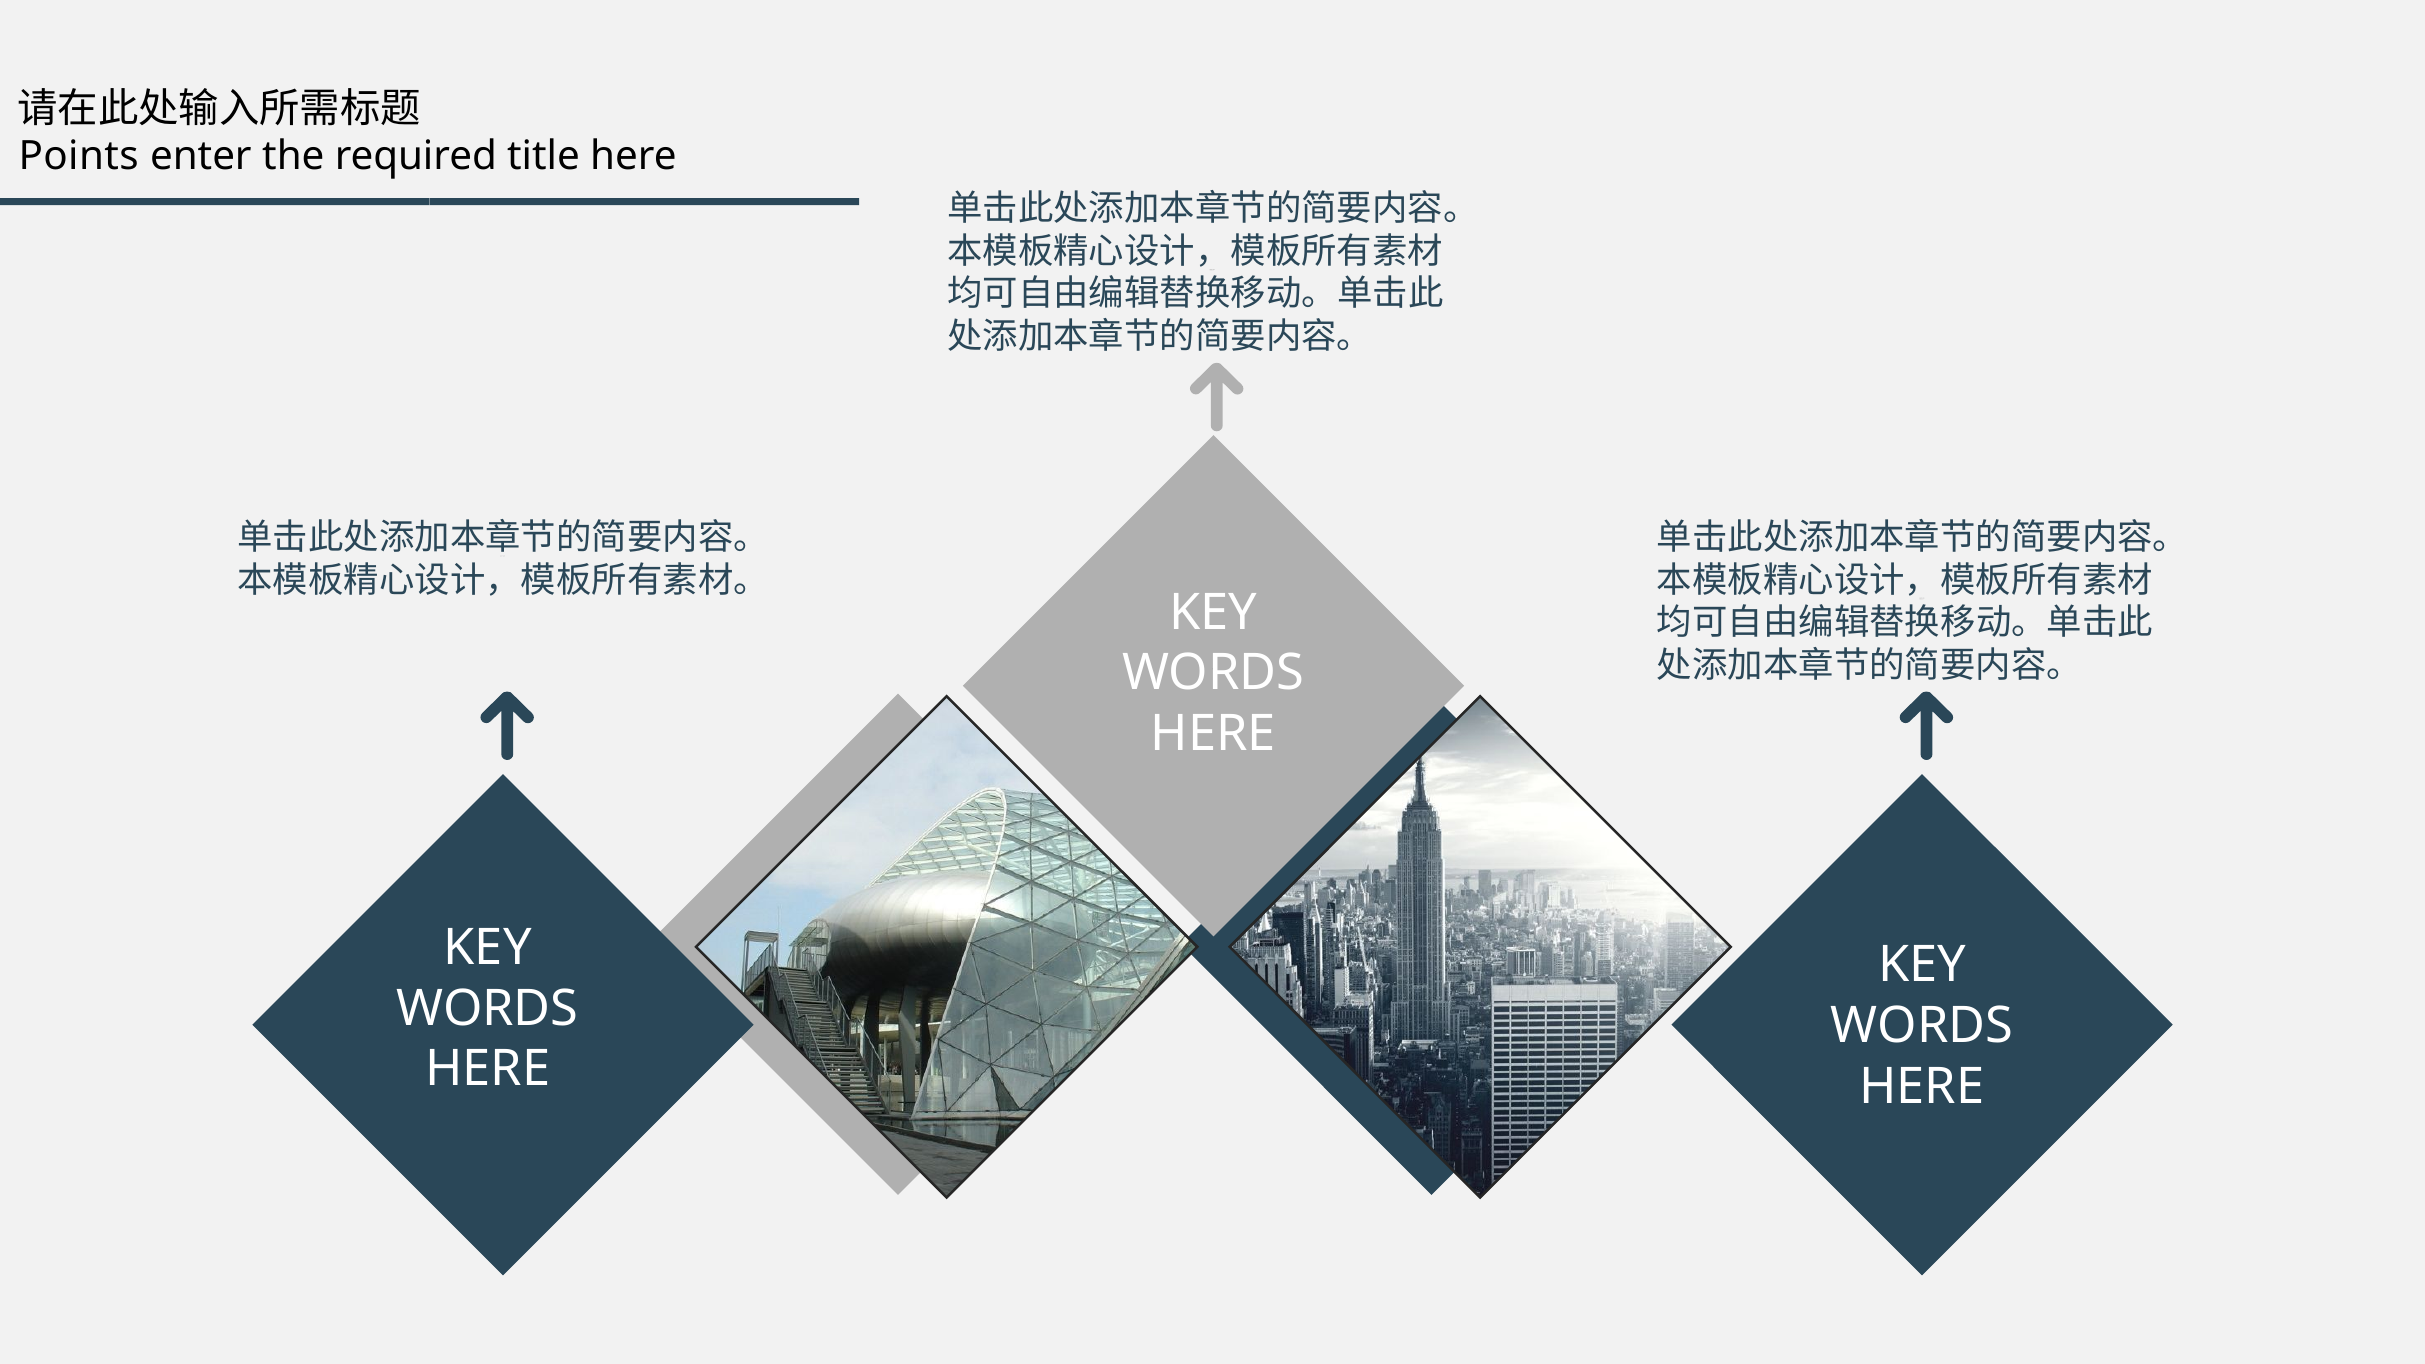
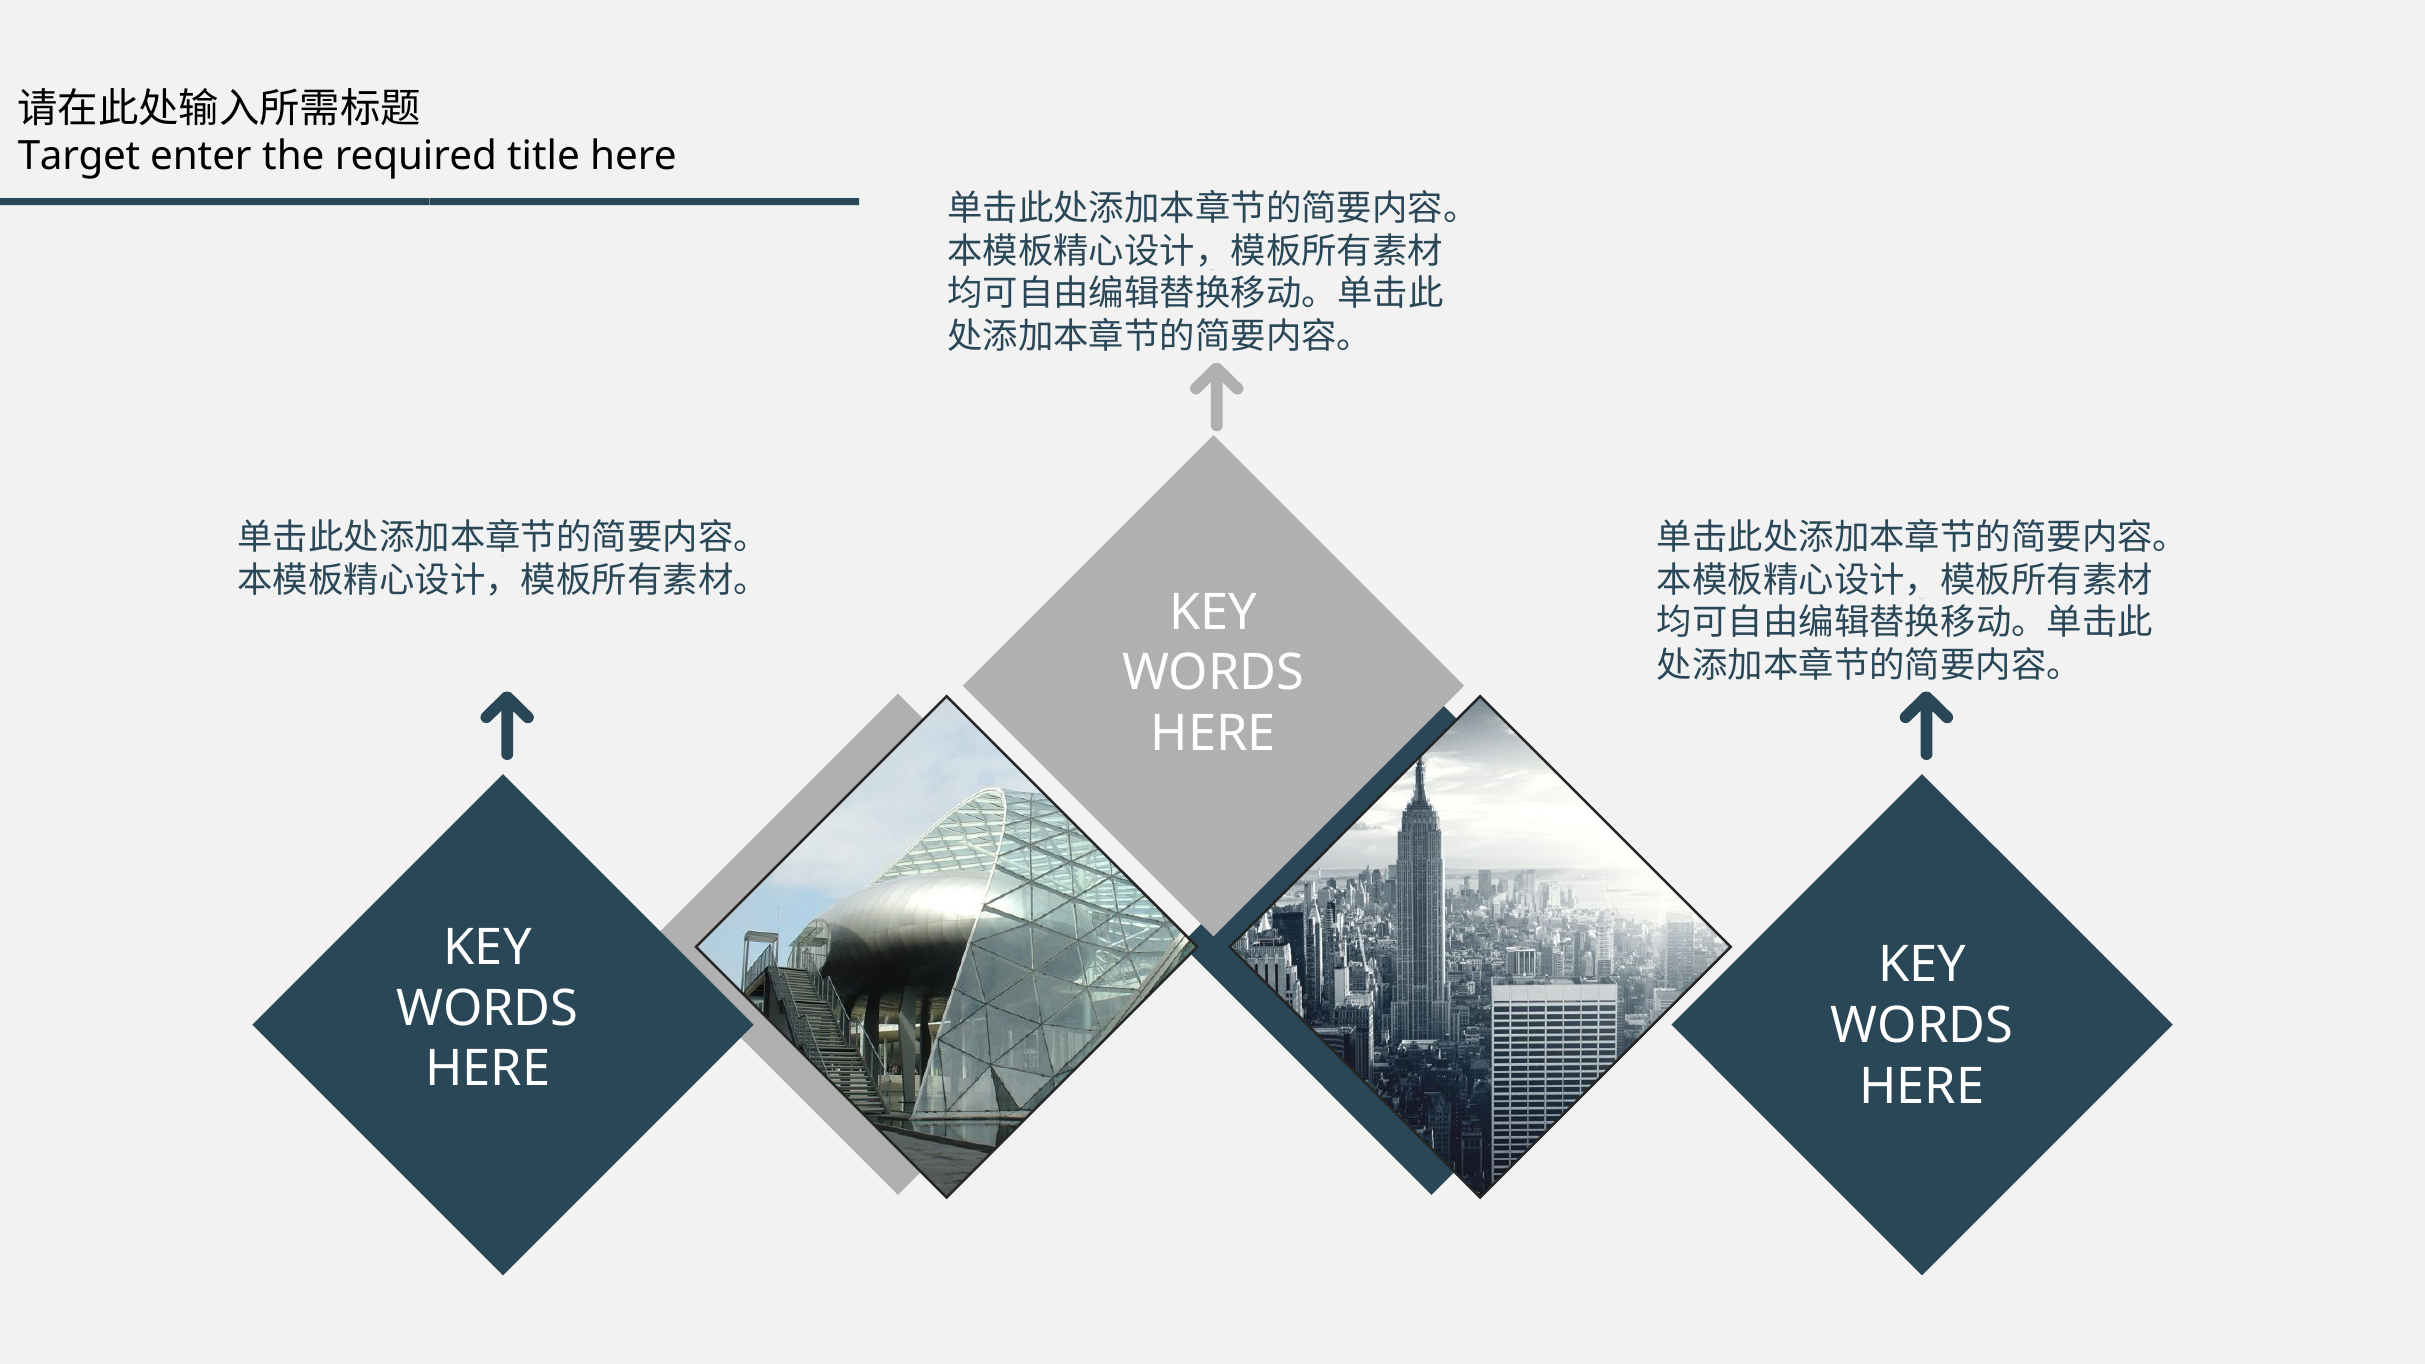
Points: Points -> Target
